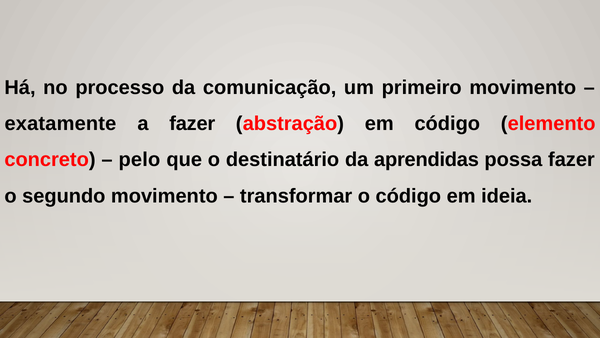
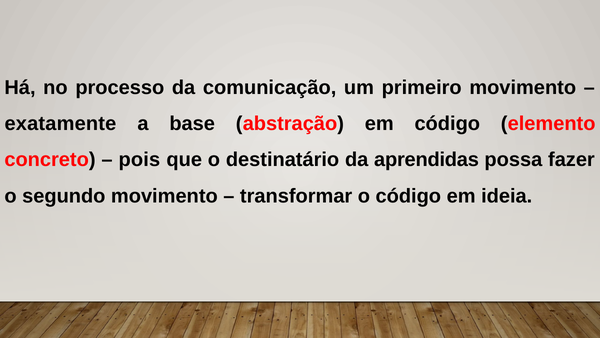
a fazer: fazer -> base
pelo: pelo -> pois
